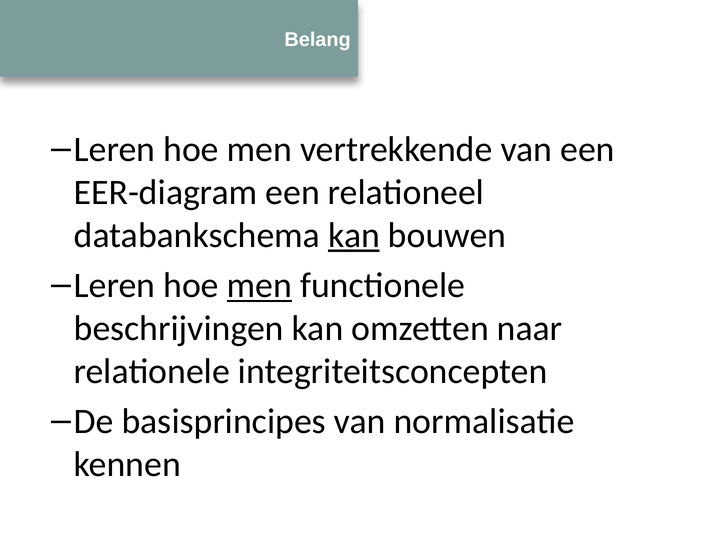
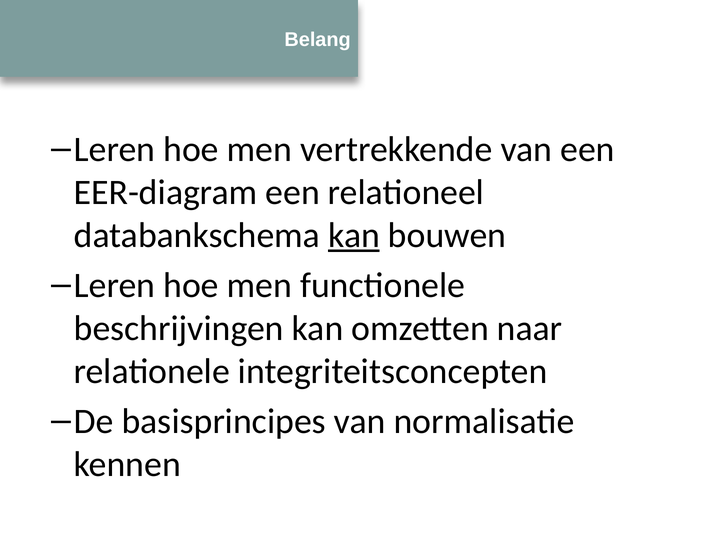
men at (259, 285) underline: present -> none
